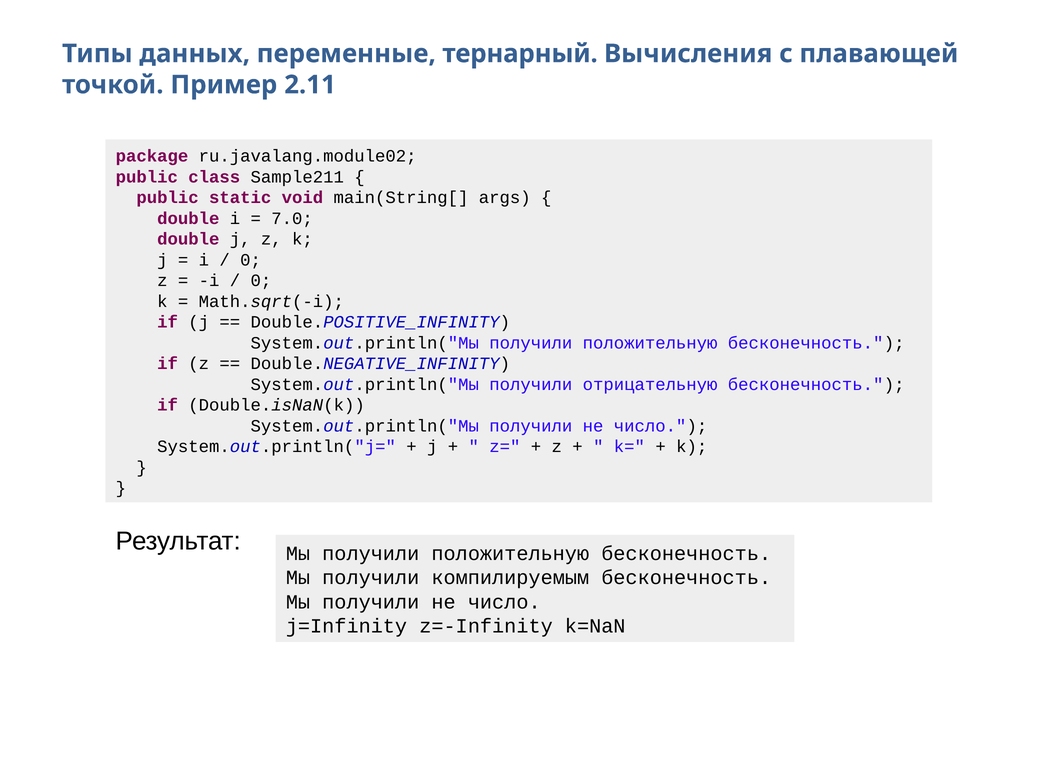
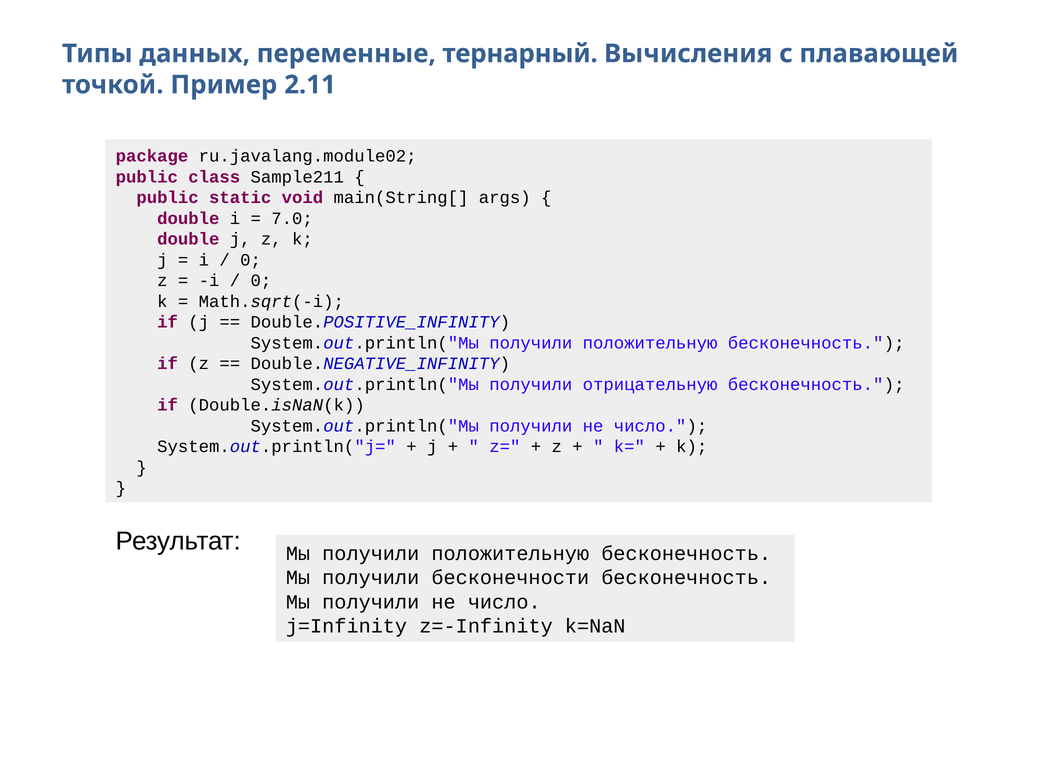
компилируемым: компилируемым -> бесконечности
